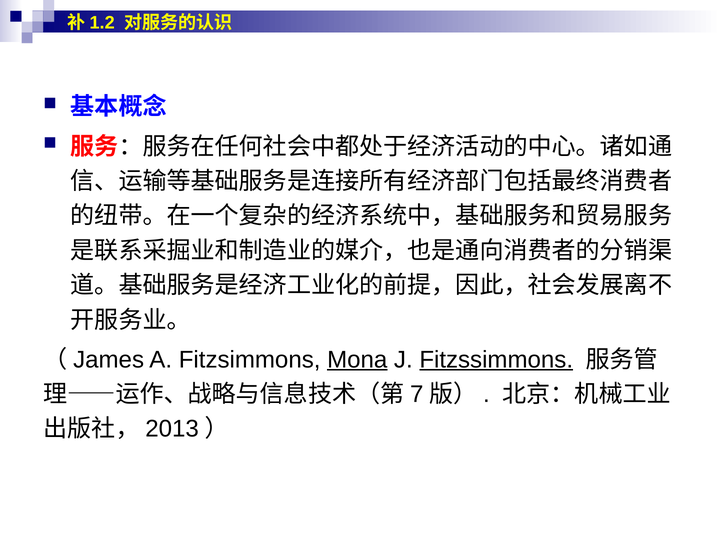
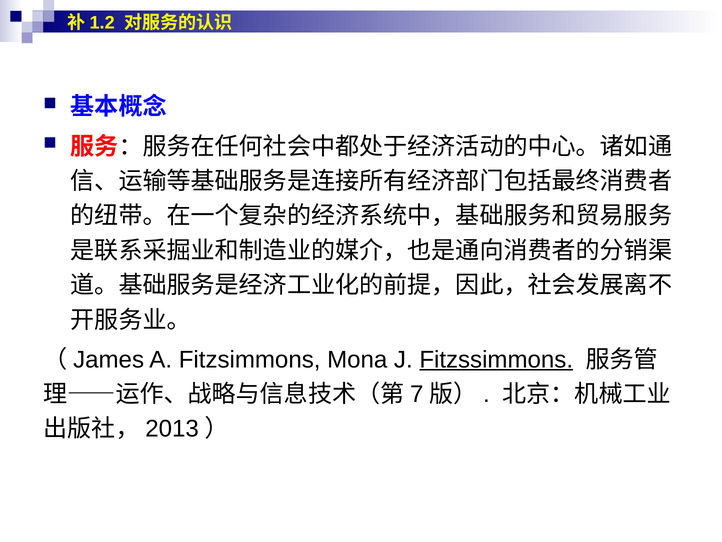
Mona underline: present -> none
